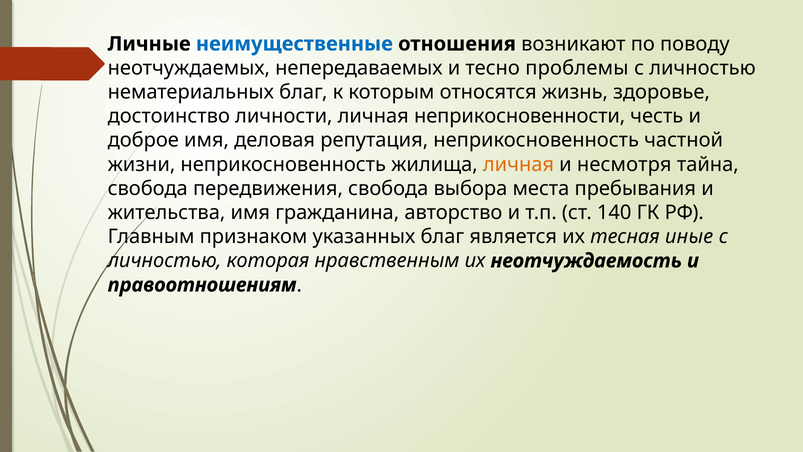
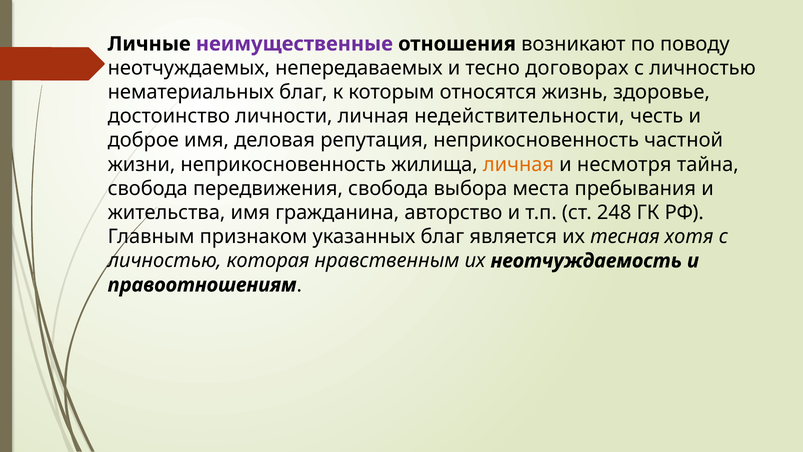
неимущественные colour: blue -> purple
проблемы: проблемы -> договорах
неприкосновенности: неприкосновенности -> недействительности
140: 140 -> 248
иные: иные -> хотя
